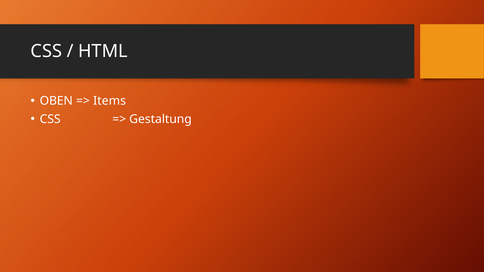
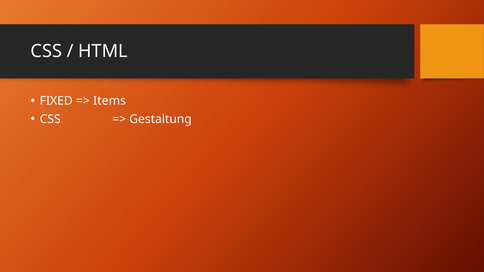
OBEN: OBEN -> FIXED
